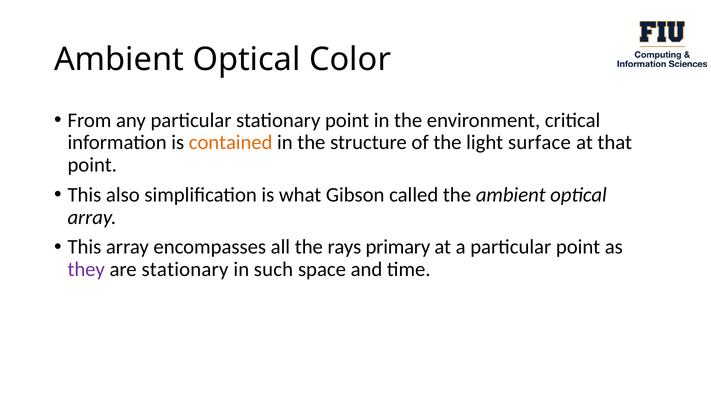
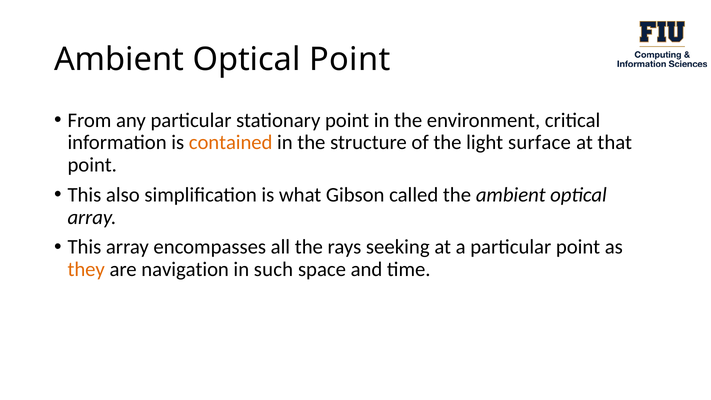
Optical Color: Color -> Point
primary: primary -> seeking
they colour: purple -> orange
are stationary: stationary -> navigation
